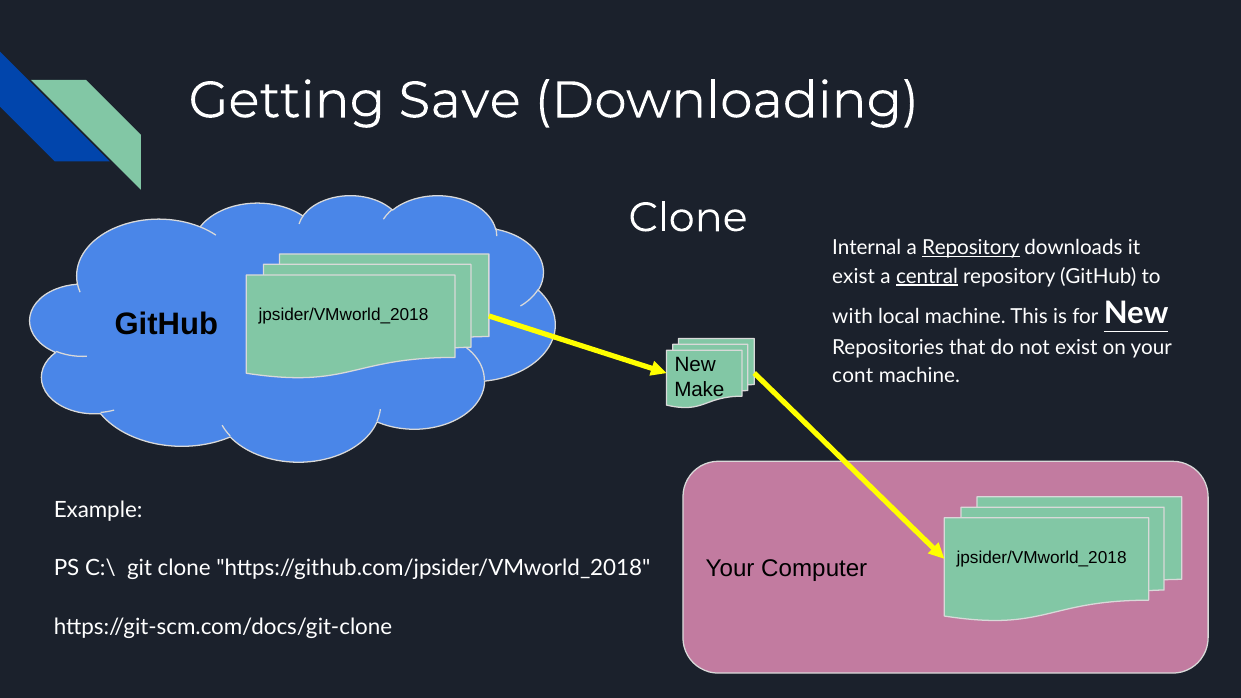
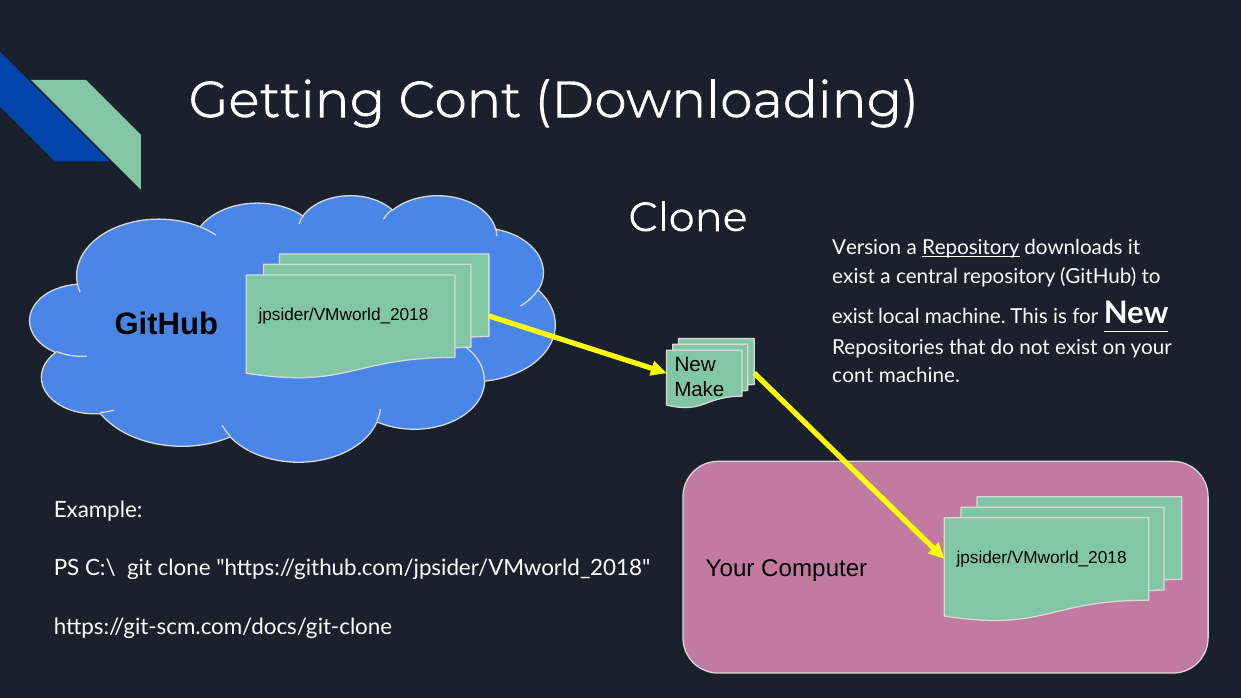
Getting Save: Save -> Cont
Internal: Internal -> Version
central underline: present -> none
with at (853, 317): with -> exist
